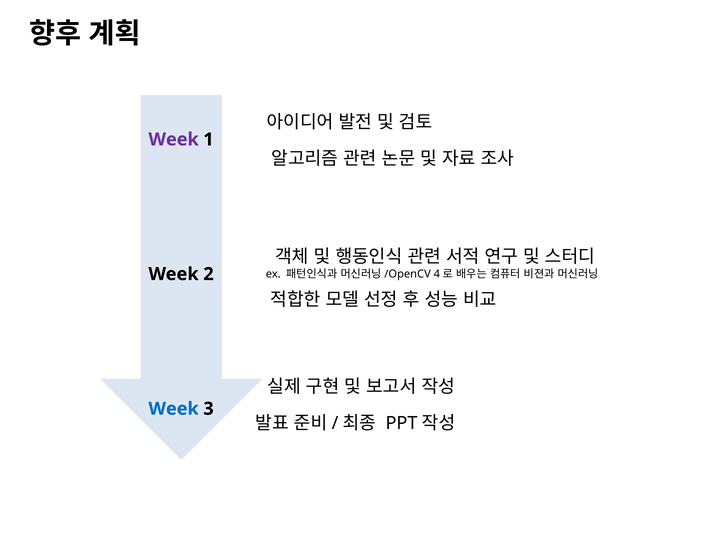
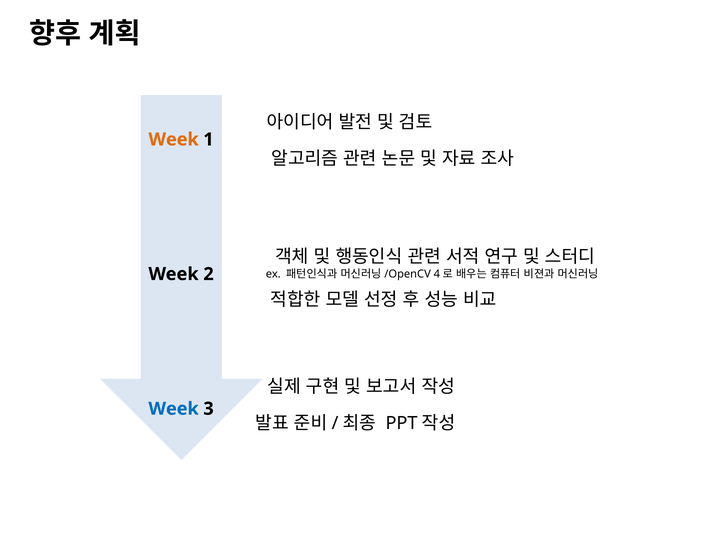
Week at (174, 139) colour: purple -> orange
